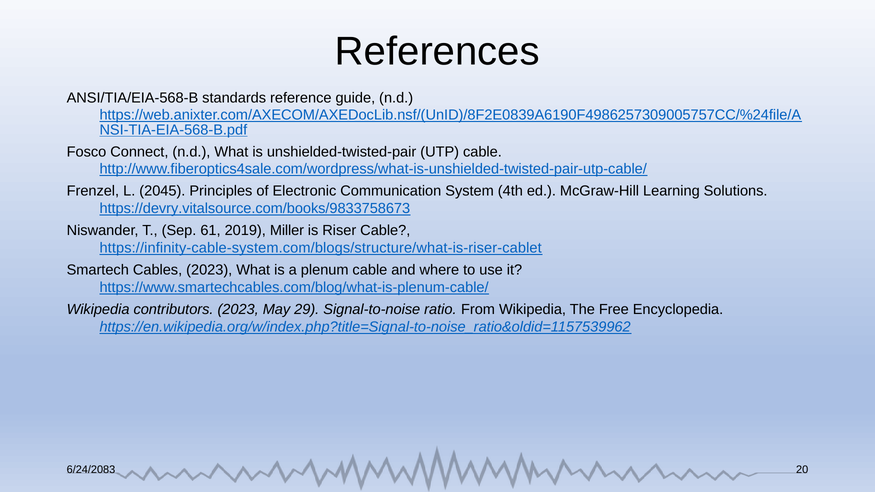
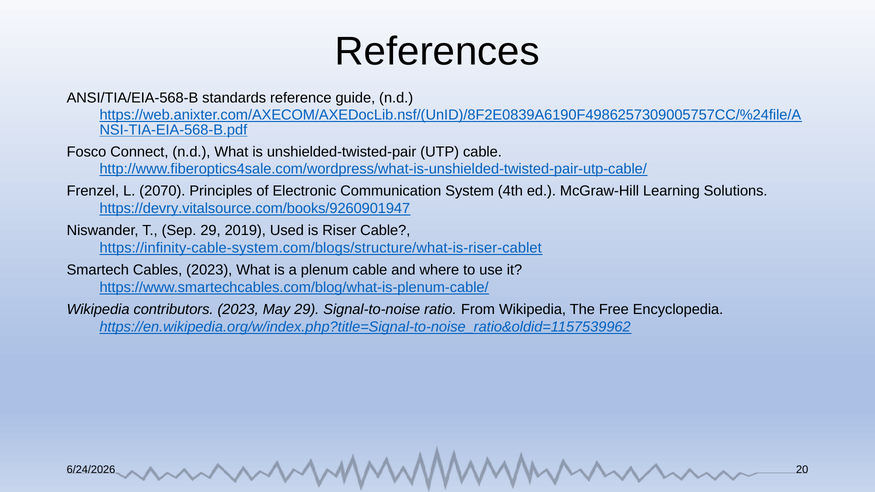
2045: 2045 -> 2070
https://devry.vitalsource.com/books/9833758673: https://devry.vitalsource.com/books/9833758673 -> https://devry.vitalsource.com/books/9260901947
Sep 61: 61 -> 29
Miller: Miller -> Used
6/24/2083: 6/24/2083 -> 6/24/2026
